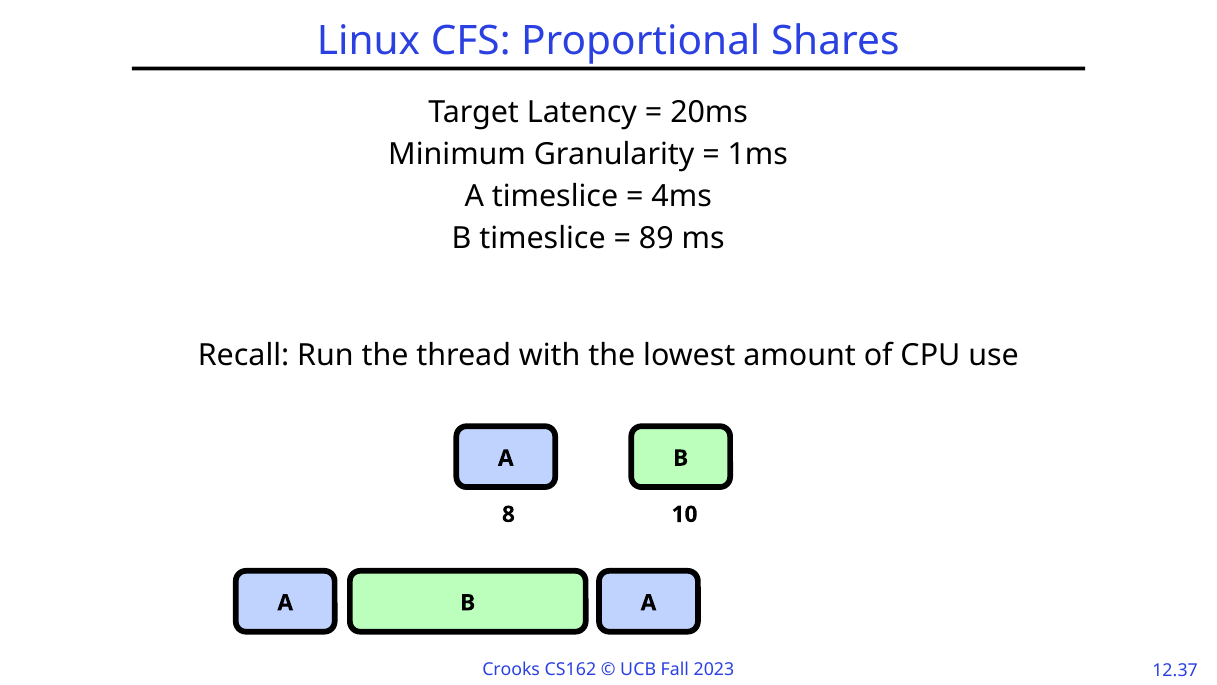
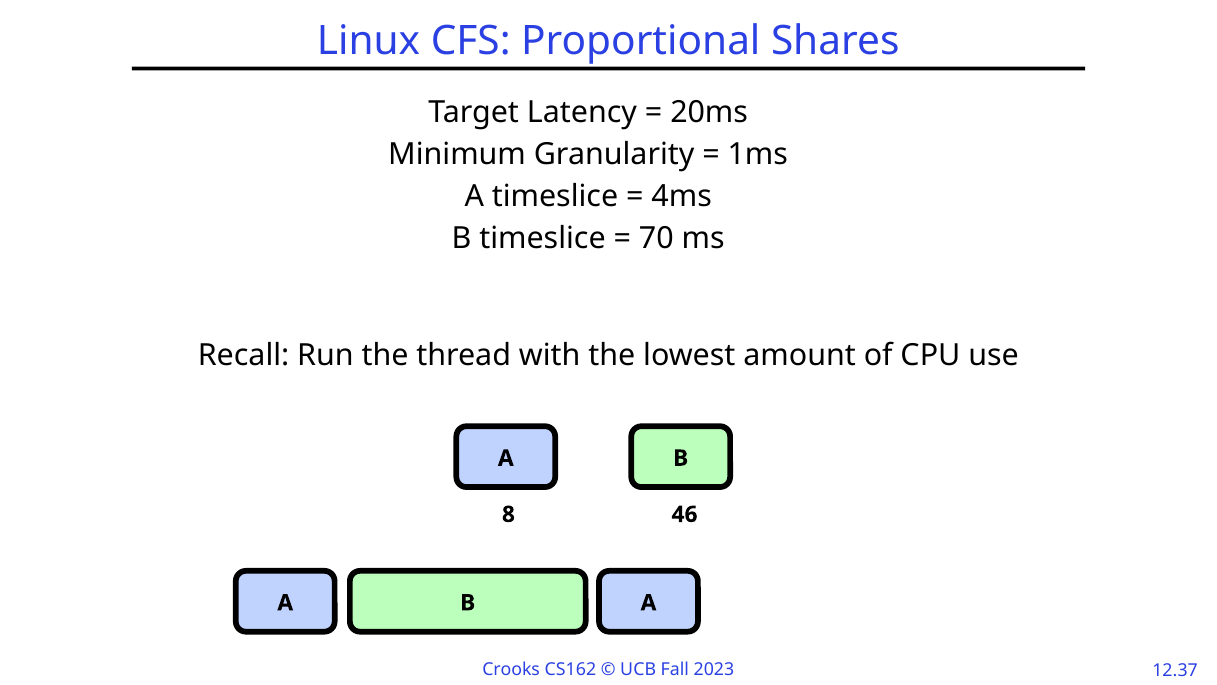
89: 89 -> 70
10: 10 -> 46
